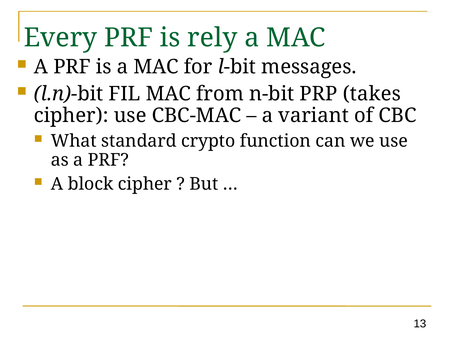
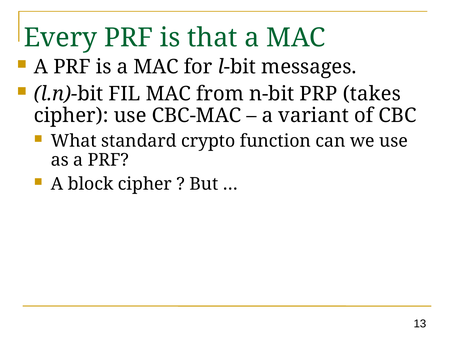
rely: rely -> that
